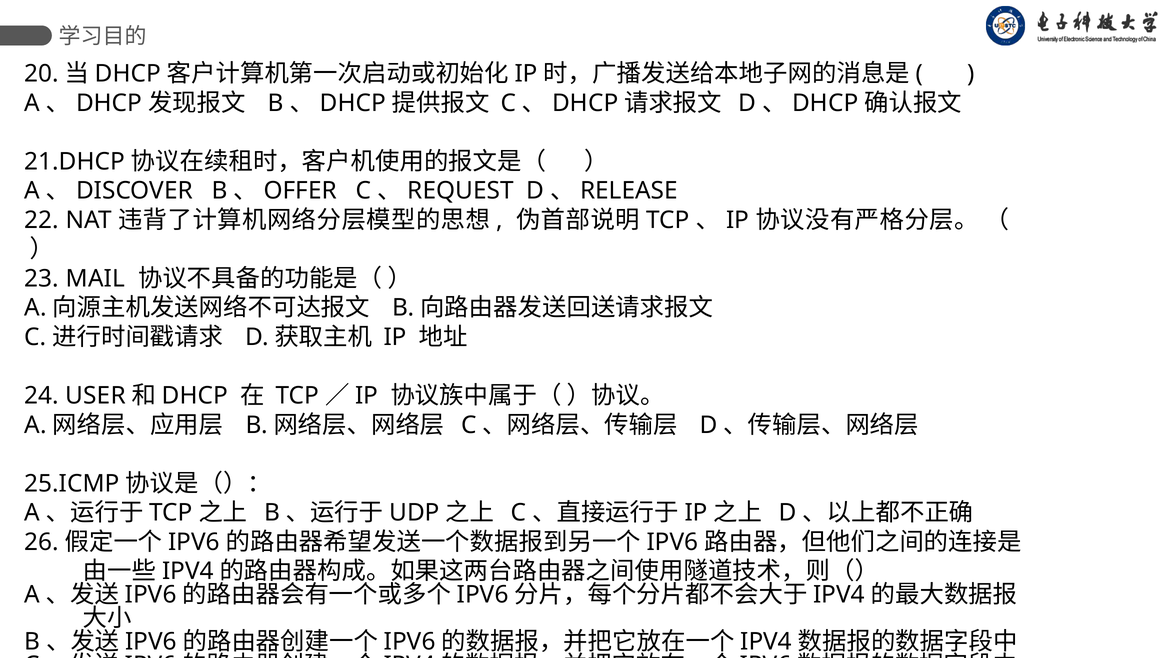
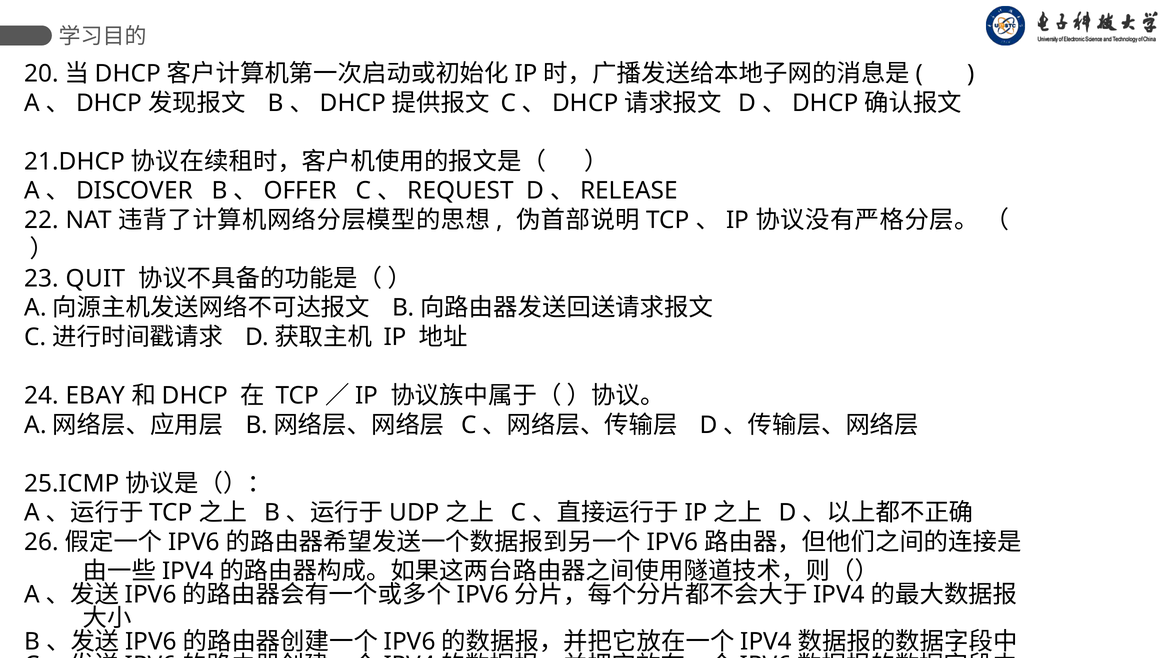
MAIL: MAIL -> QUIT
USER: USER -> EBAY
